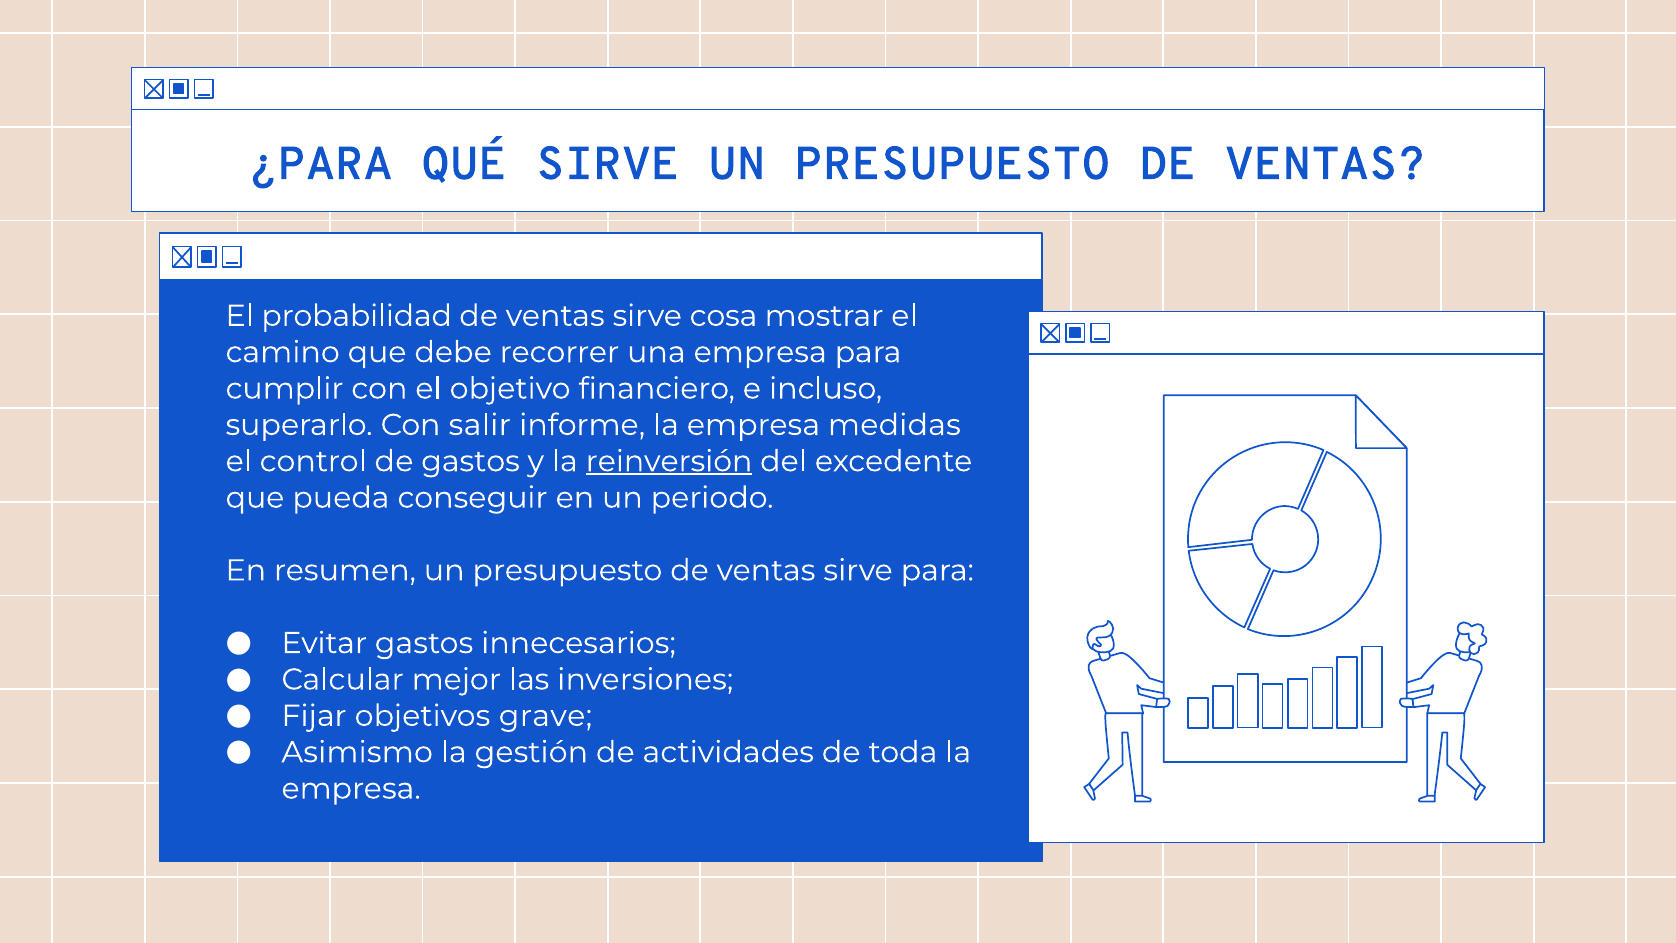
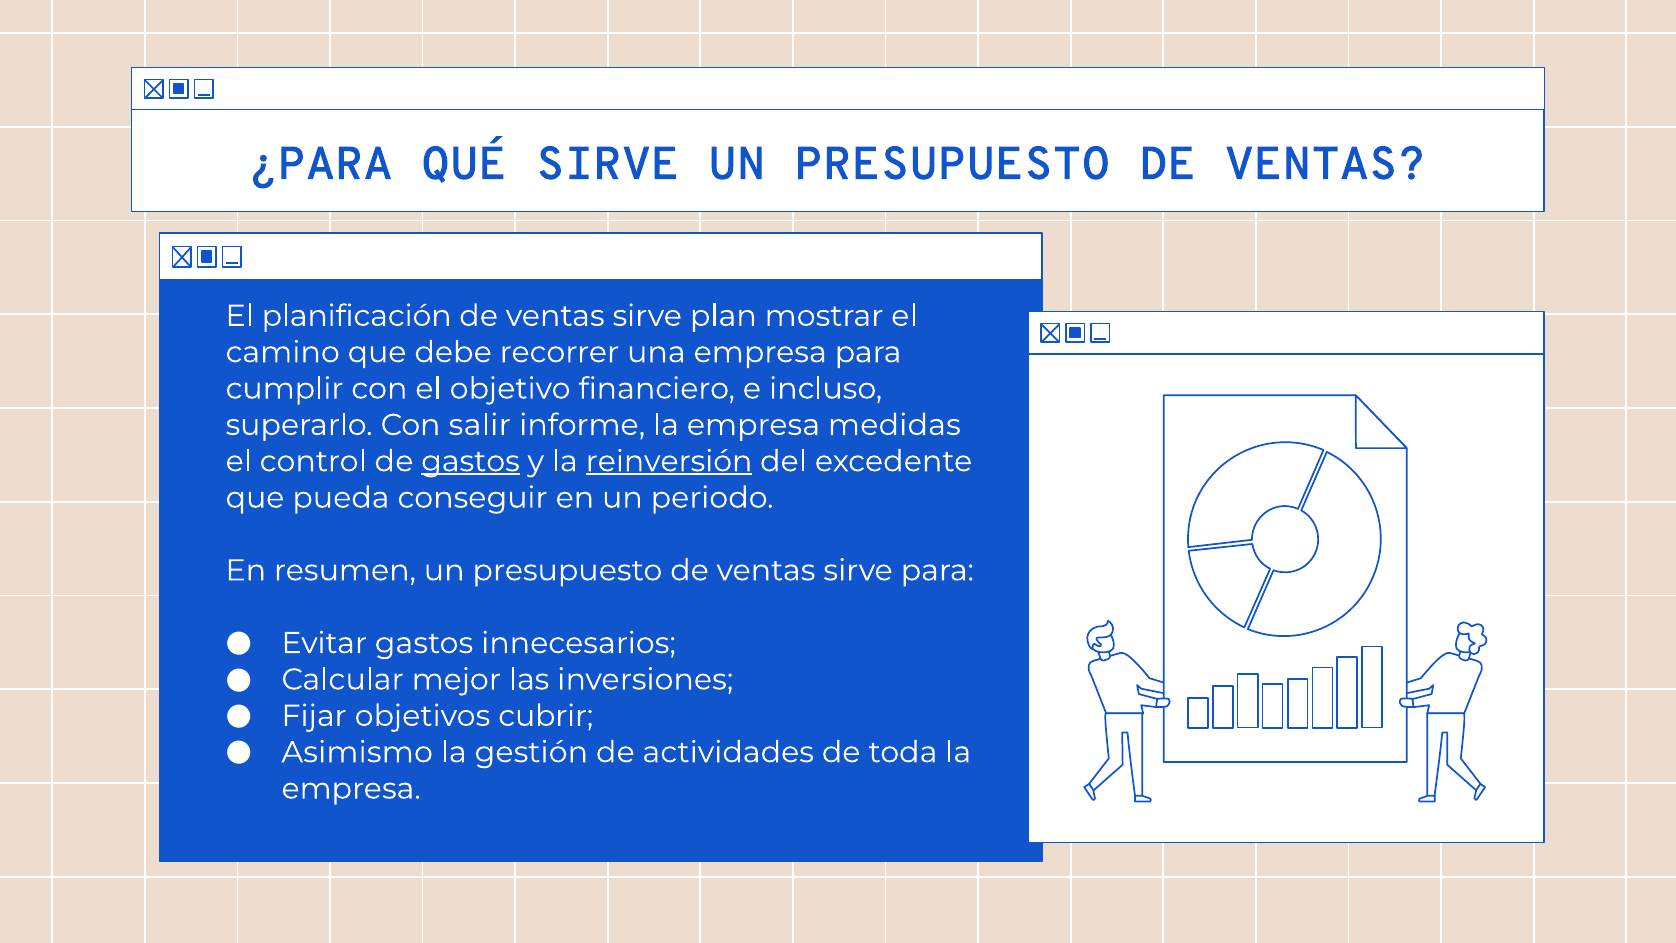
probabilidad: probabilidad -> planificación
cosa: cosa -> plan
gastos at (470, 461) underline: none -> present
grave: grave -> cubrir
